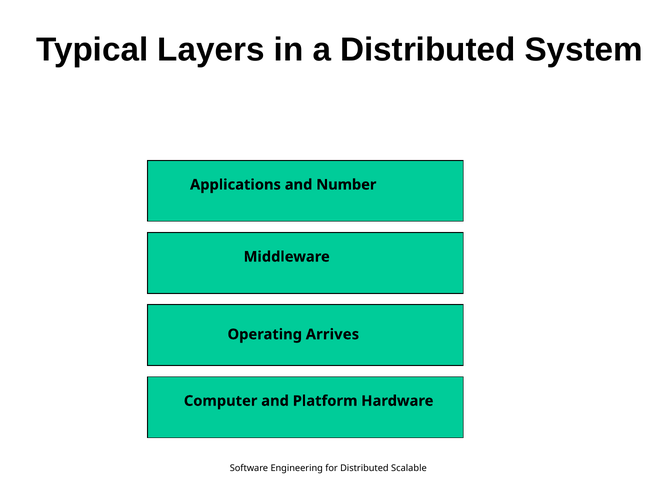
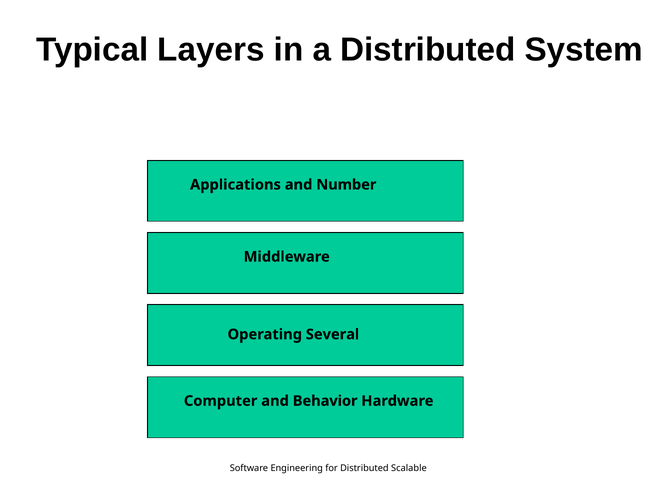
Arrives: Arrives -> Several
Platform: Platform -> Behavior
